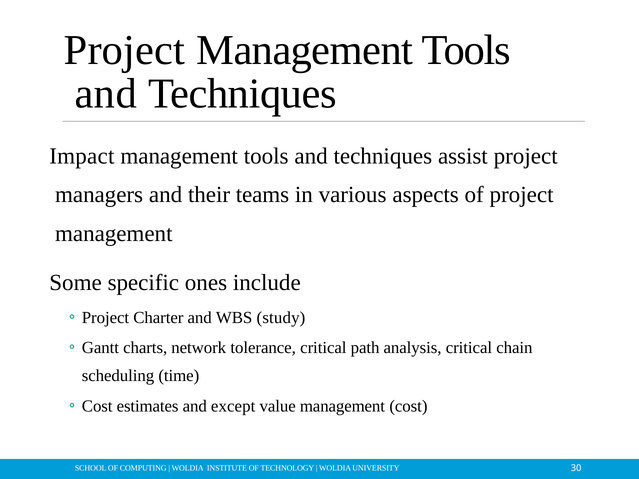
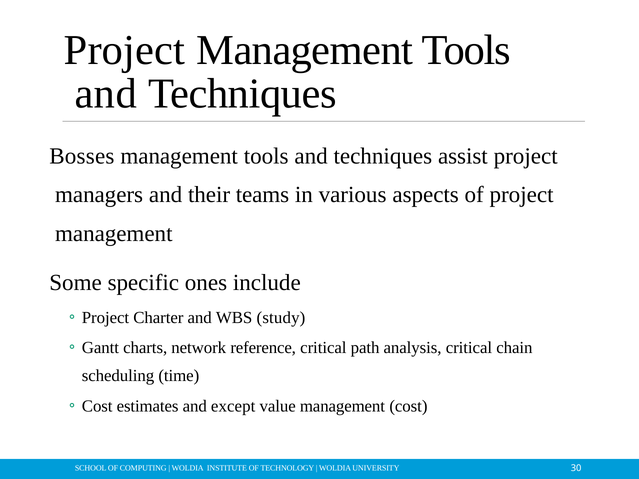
Impact: Impact -> Bosses
tolerance: tolerance -> reference
